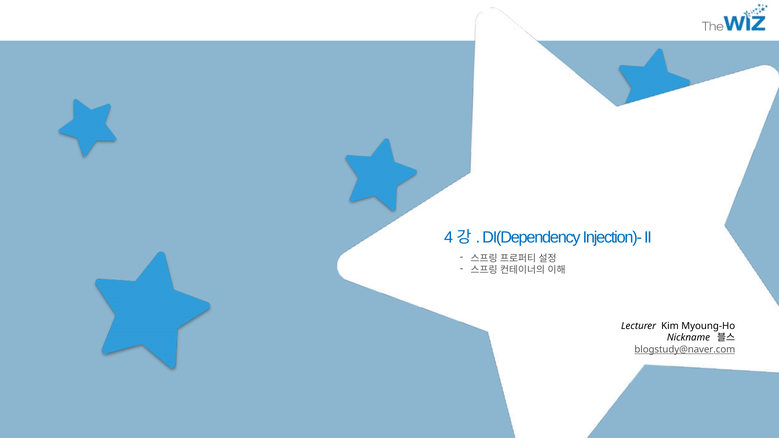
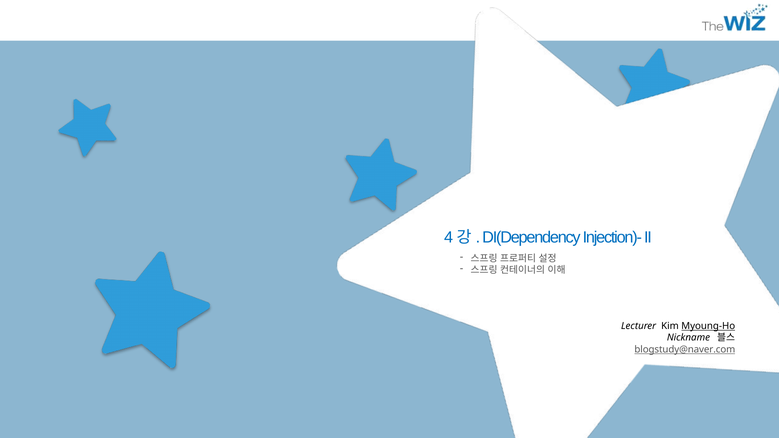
Myoung-Ho underline: none -> present
